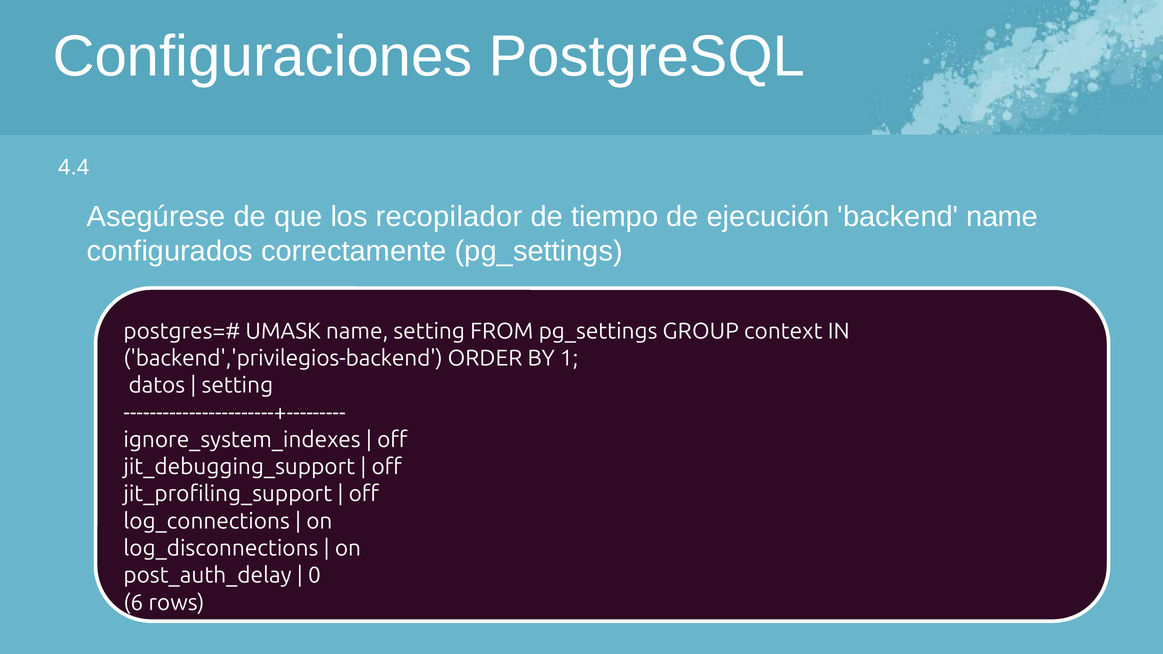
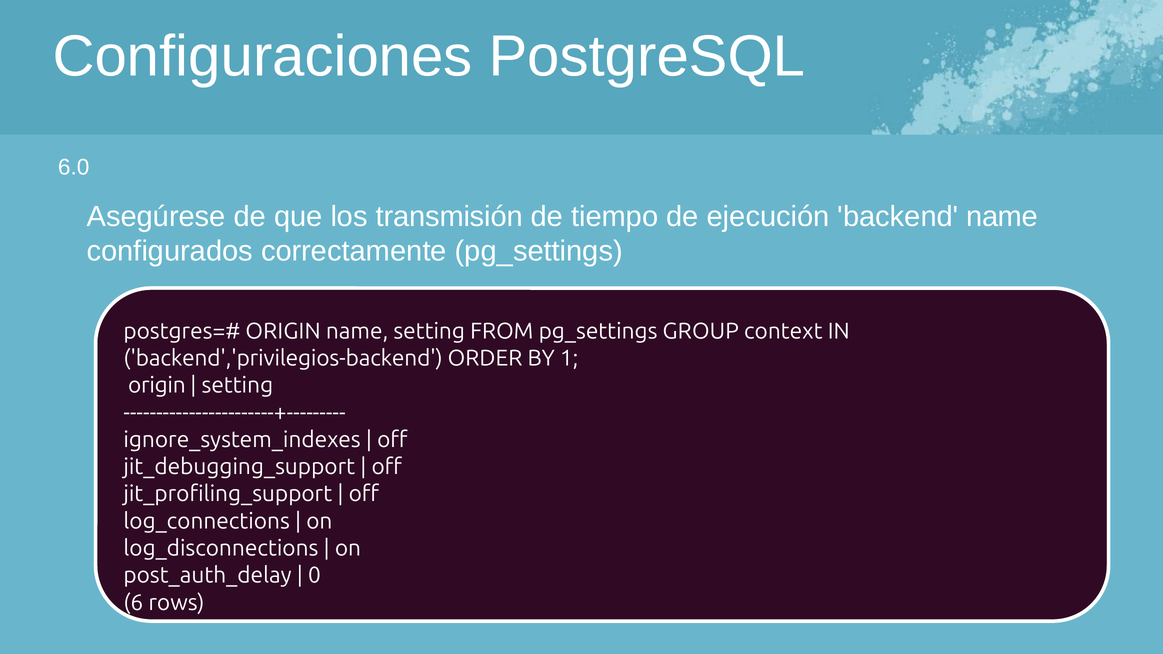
4.4: 4.4 -> 6.0
recopilador: recopilador -> transmisión
UMASK at (283, 331): UMASK -> ORIGIN
datos at (157, 386): datos -> origin
